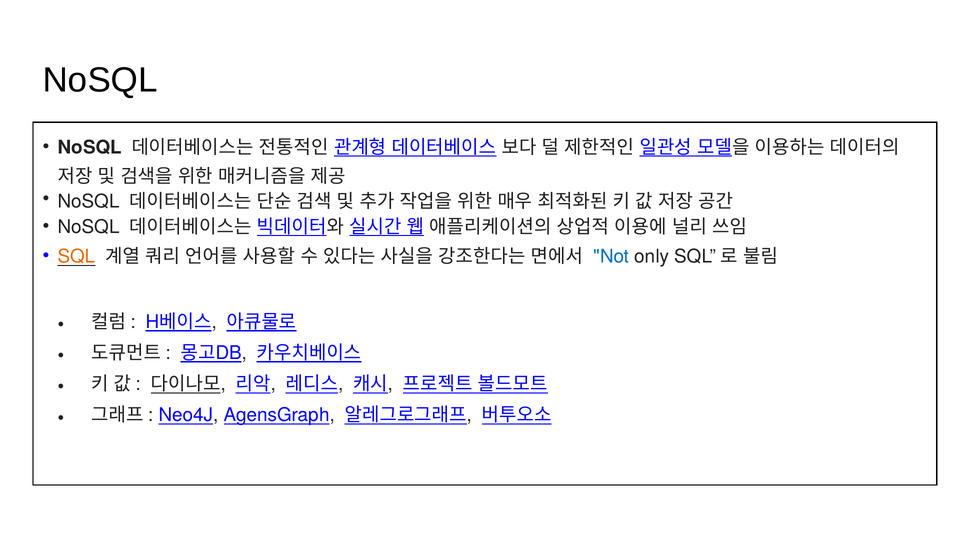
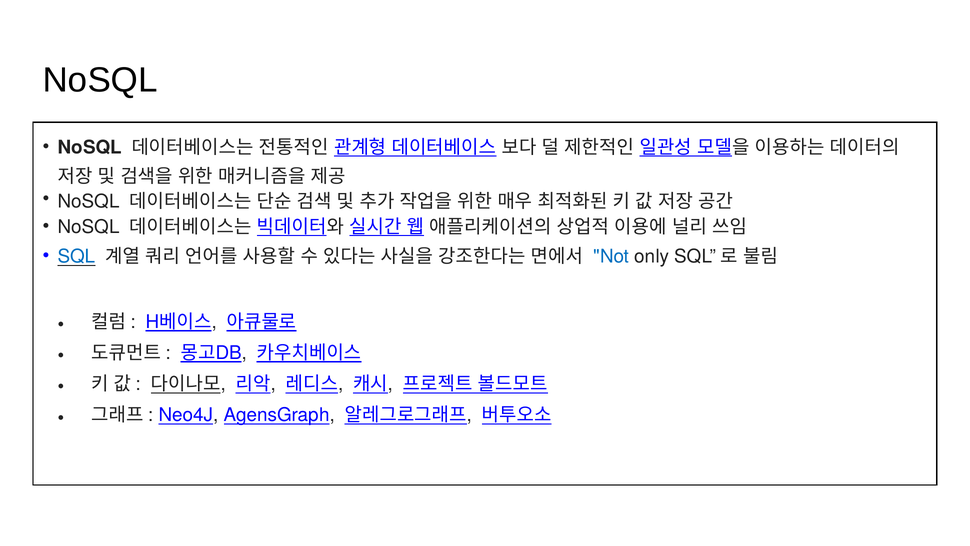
SQL at (77, 256) colour: orange -> blue
